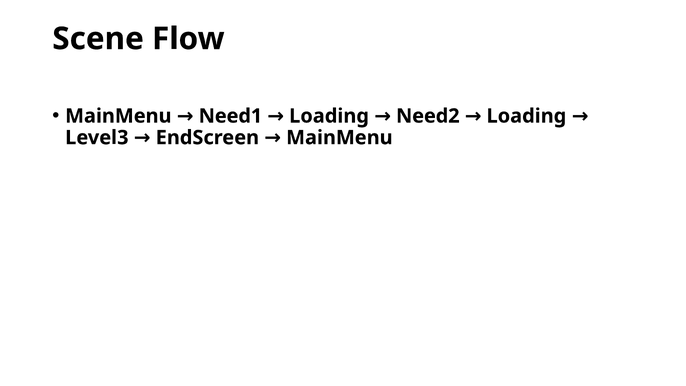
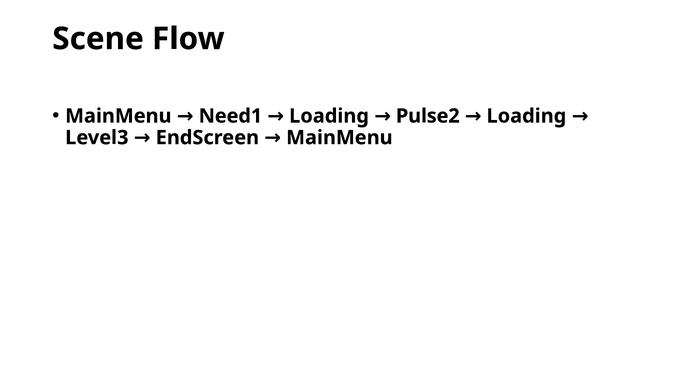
Need2: Need2 -> Pulse2
